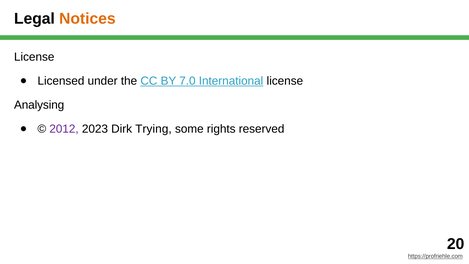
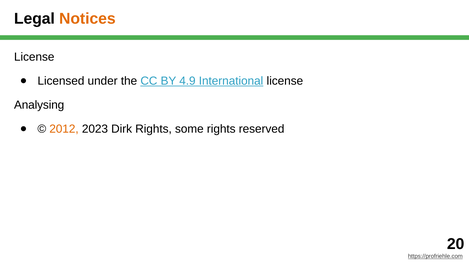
7.0: 7.0 -> 4.9
2012 colour: purple -> orange
Dirk Trying: Trying -> Rights
